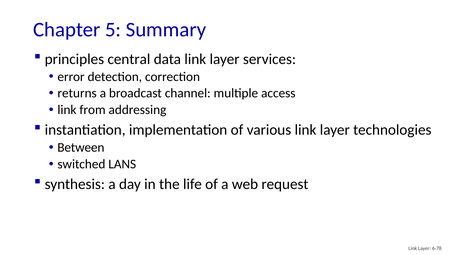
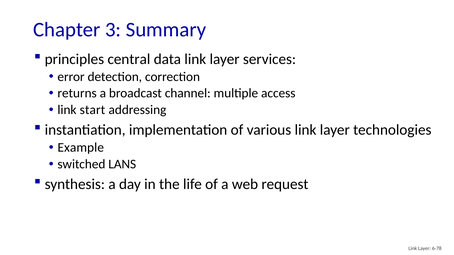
5: 5 -> 3
from: from -> start
Between: Between -> Example
